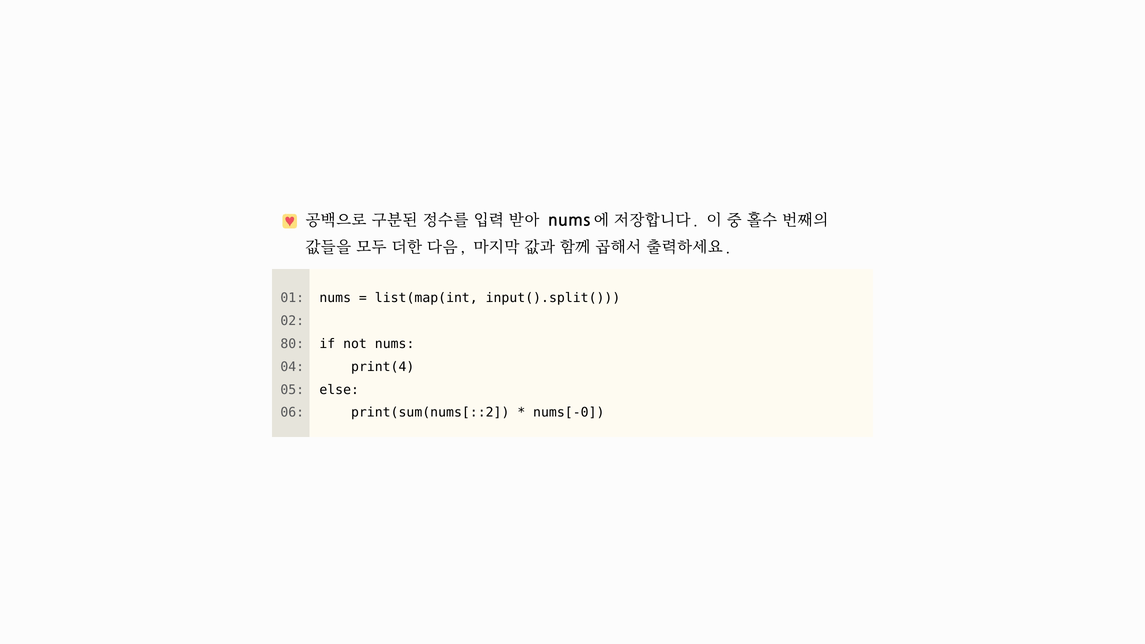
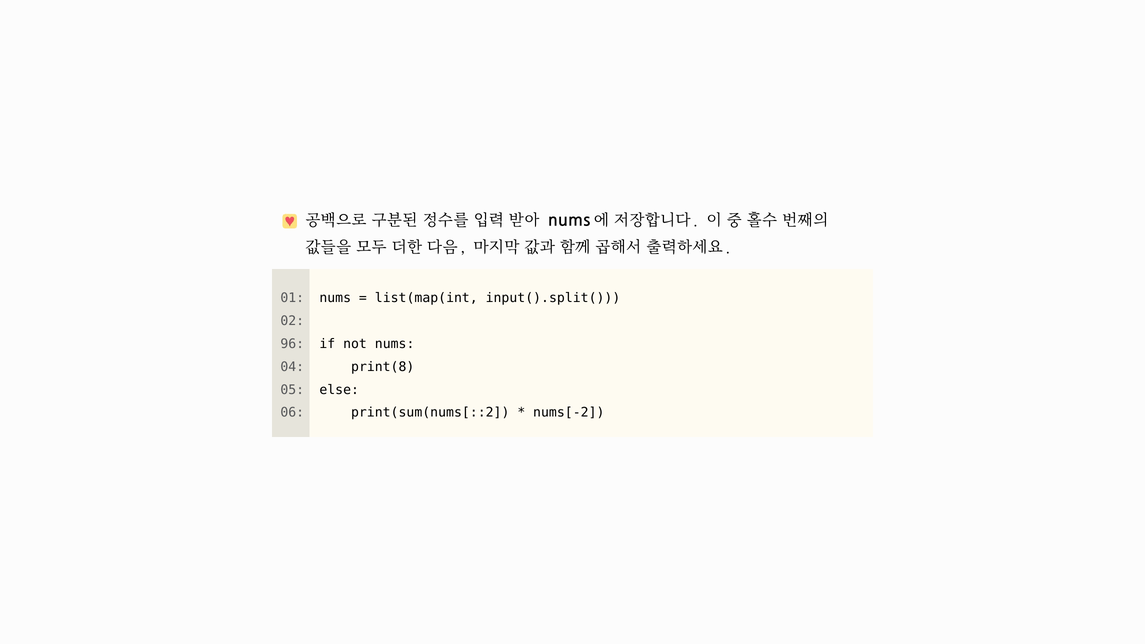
80: 80 -> 96
print(4: print(4 -> print(8
nums[-0: nums[-0 -> nums[-2
